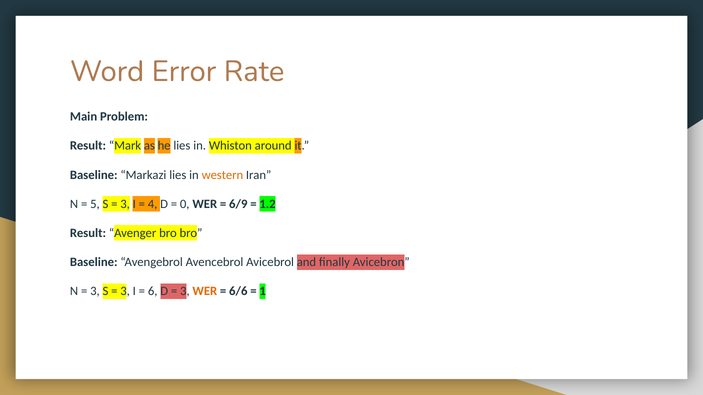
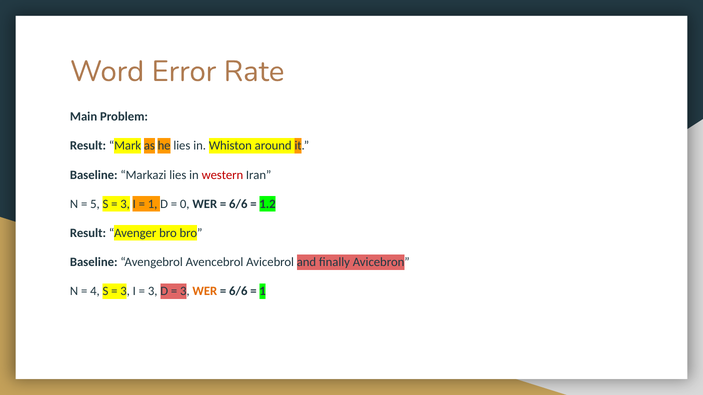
western colour: orange -> red
4 at (153, 204): 4 -> 1
6/9 at (238, 204): 6/9 -> 6/6
3 at (95, 292): 3 -> 4
6 at (153, 292): 6 -> 3
